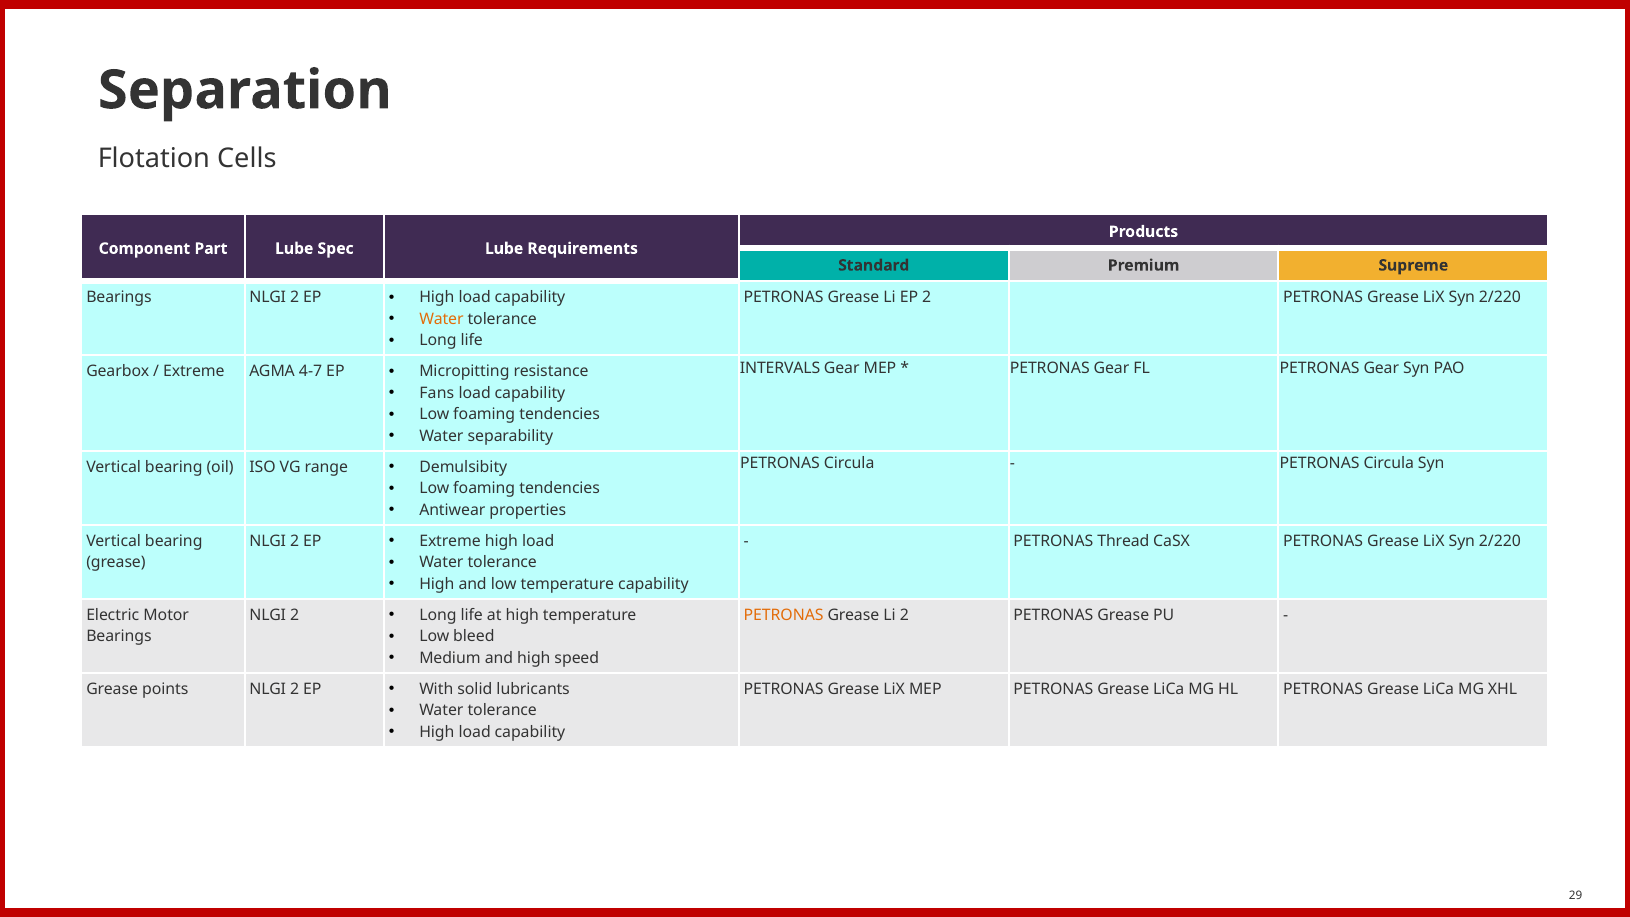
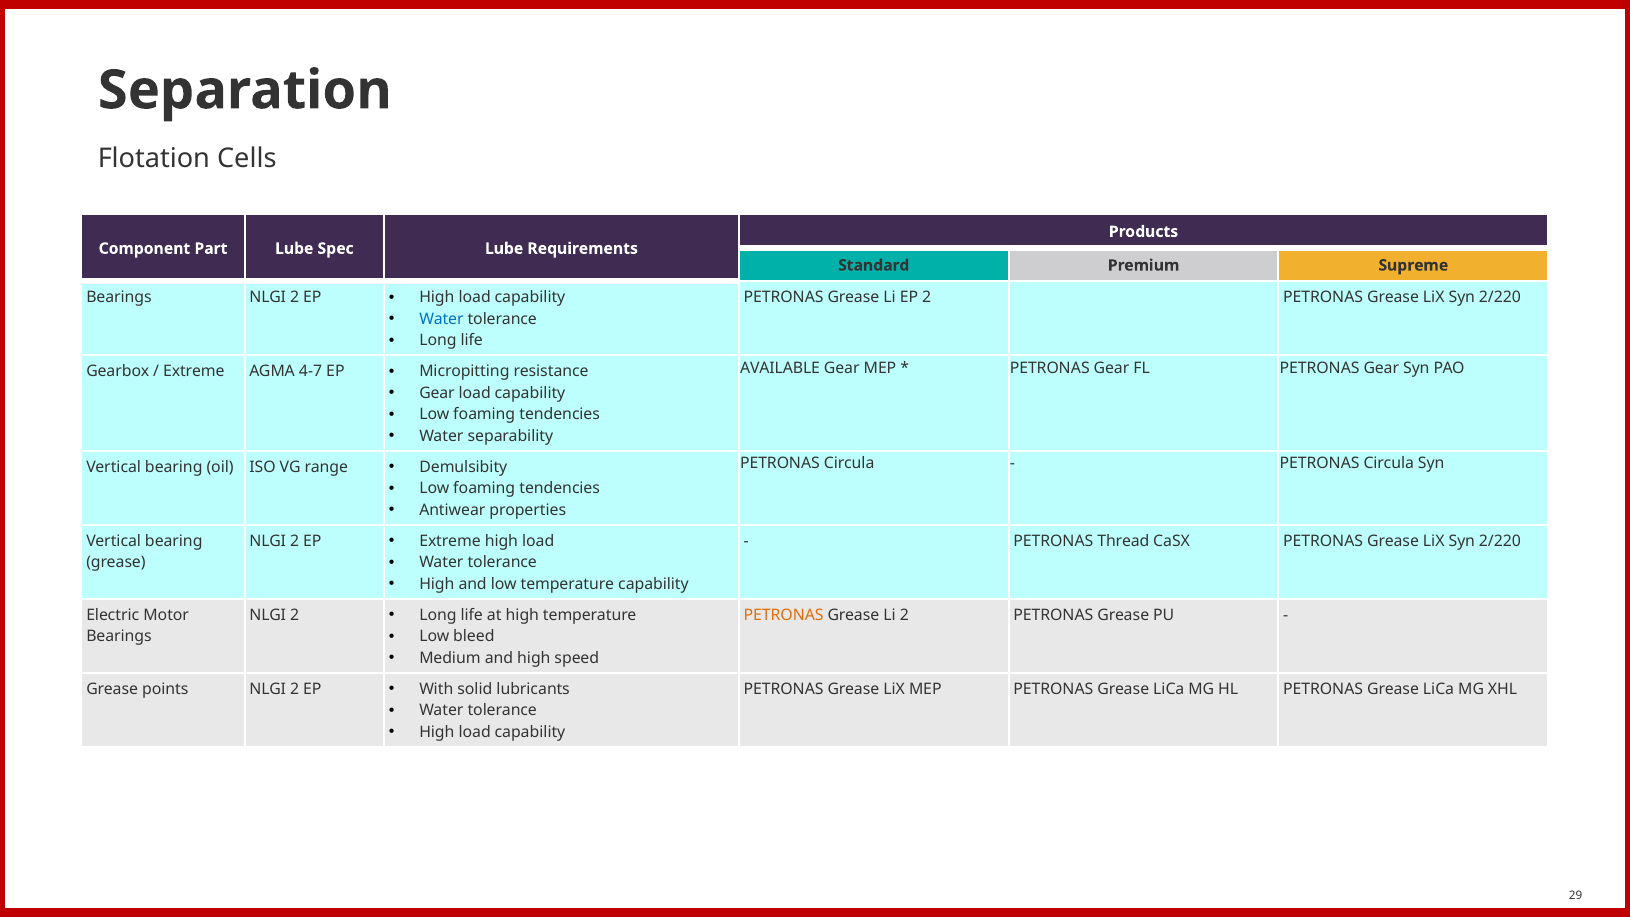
Water at (441, 319) colour: orange -> blue
INTERVALS: INTERVALS -> AVAILABLE
Fans at (437, 393): Fans -> Gear
